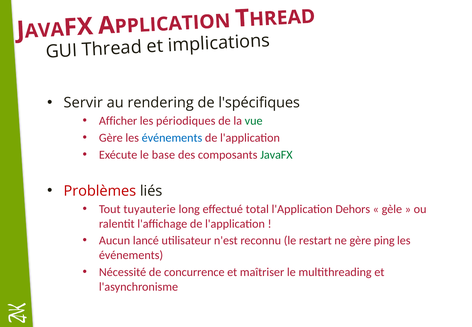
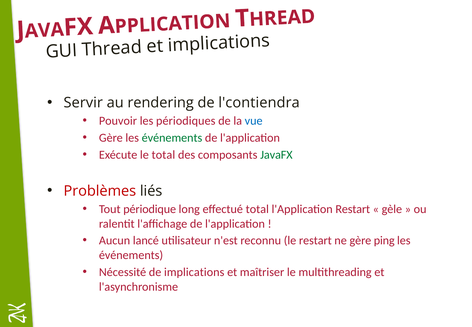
l'spécifiques: l'spécifiques -> l'contiendra
Afficher: Afficher -> Pouvoir
vue colour: green -> blue
événements at (172, 138) colour: blue -> green
le base: base -> total
tuyauterie: tuyauterie -> périodique
l'Application Dehors: Dehors -> Restart
de concurrence: concurrence -> implications
